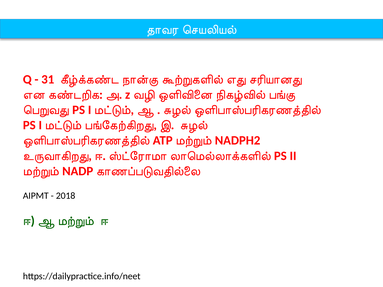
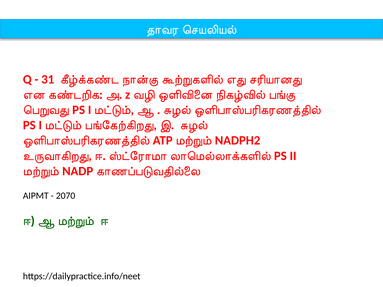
2018: 2018 -> 2070
